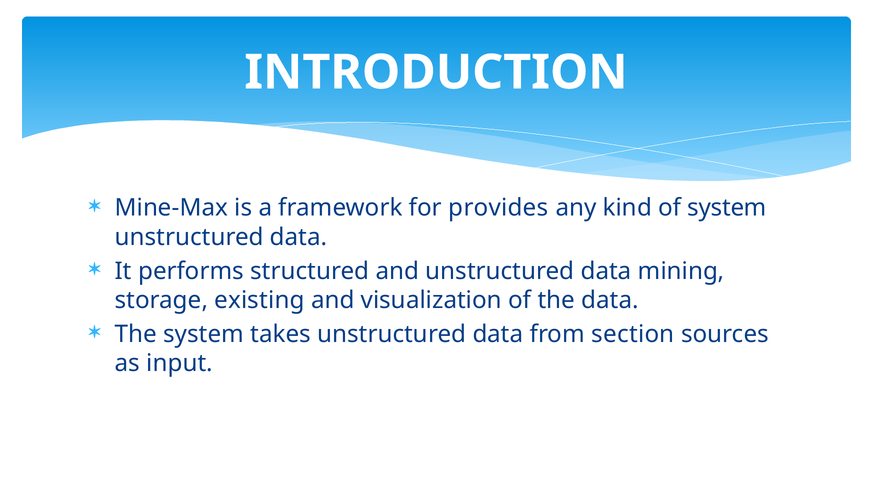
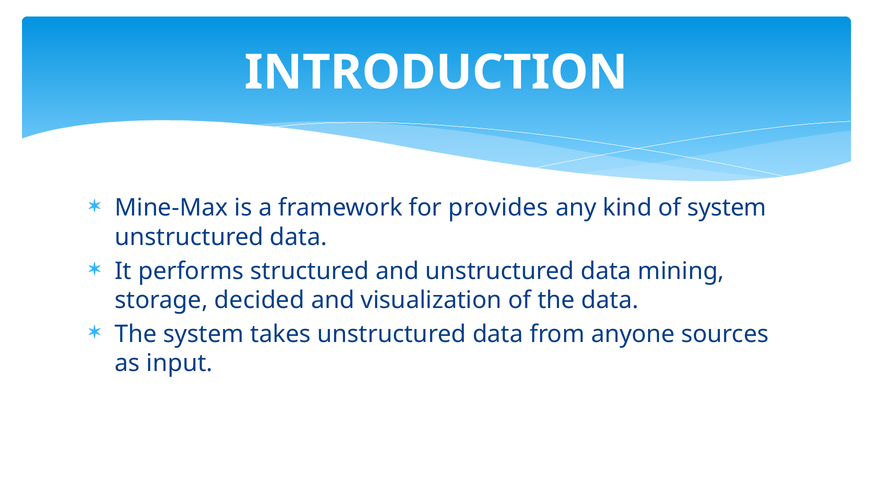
existing: existing -> decided
section: section -> anyone
